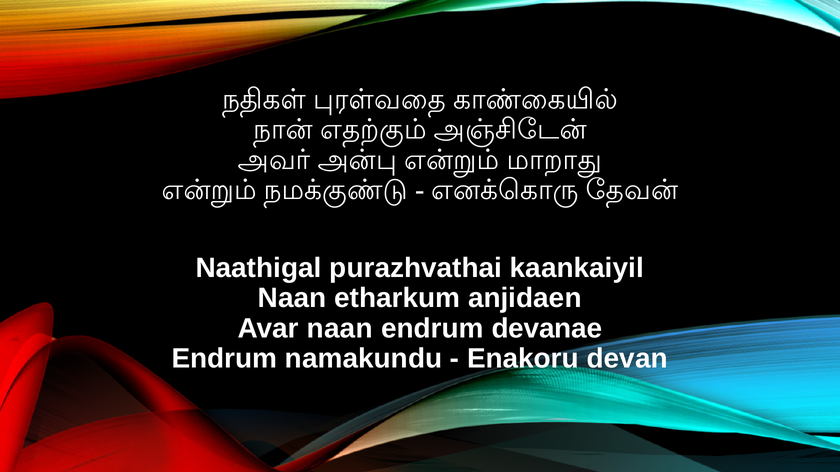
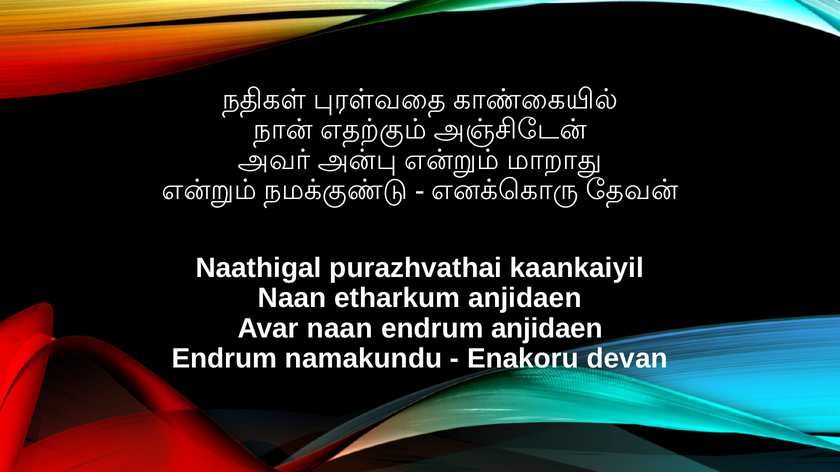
endrum devanae: devanae -> anjidaen
